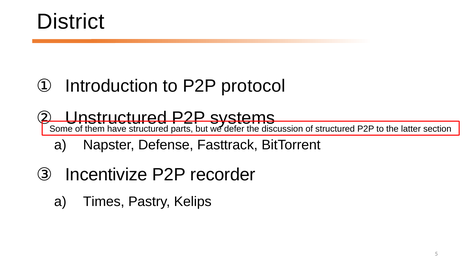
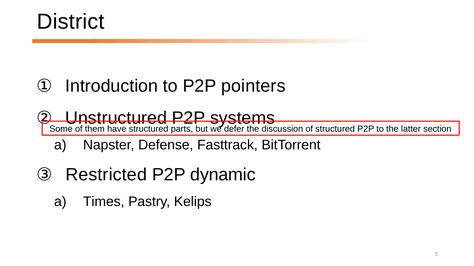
protocol: protocol -> pointers
Incentivize: Incentivize -> Restricted
recorder: recorder -> dynamic
